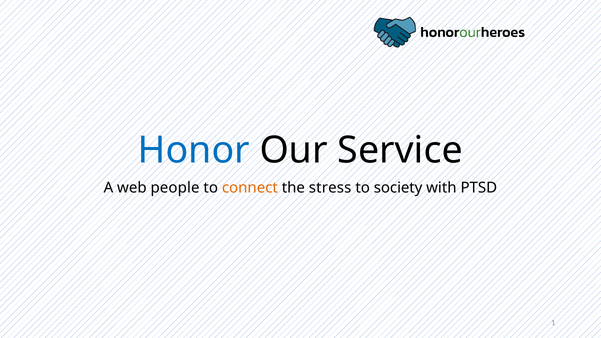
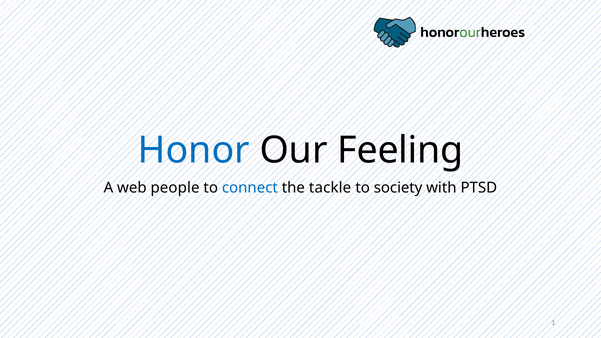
Service: Service -> Feeling
connect colour: orange -> blue
stress: stress -> tackle
